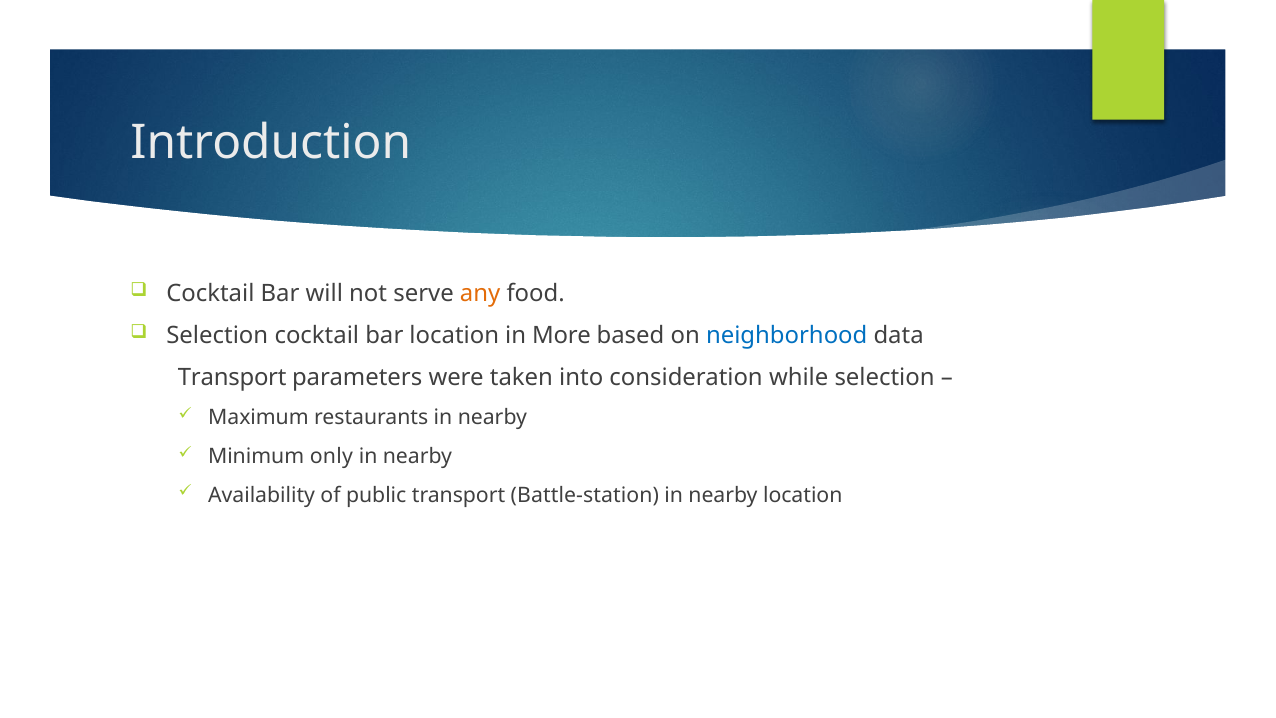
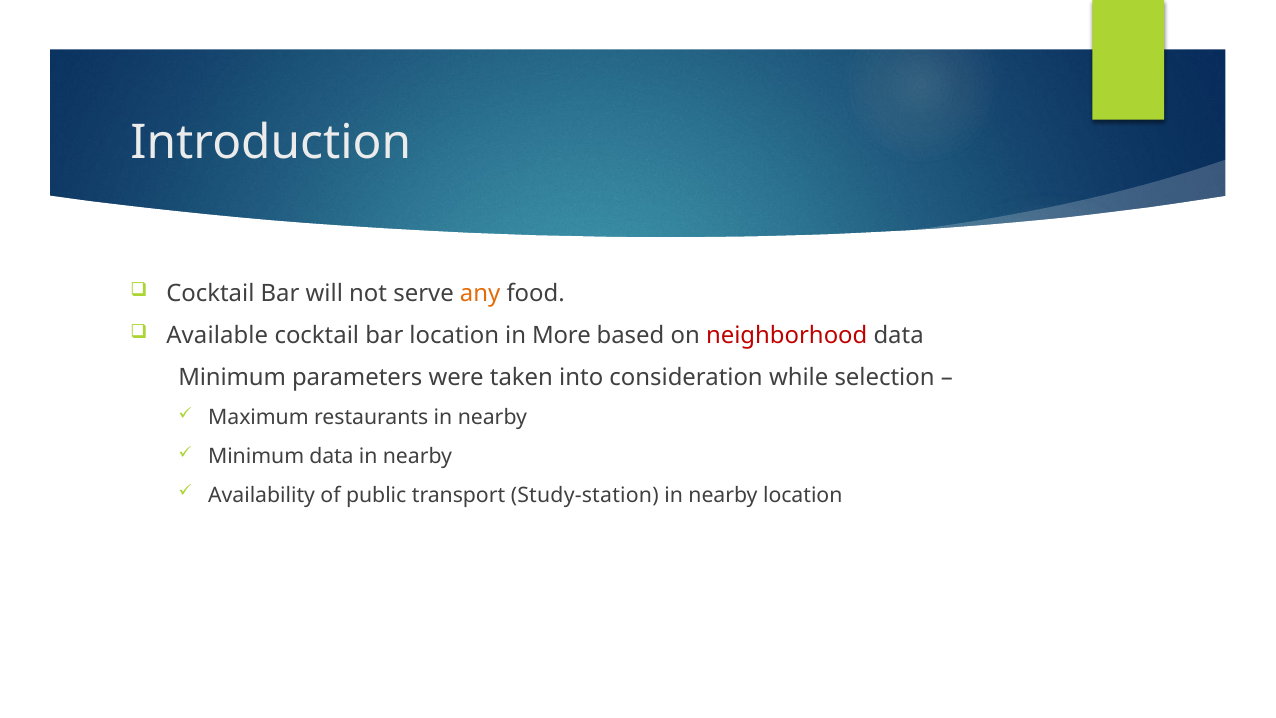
Selection at (217, 335): Selection -> Available
neighborhood colour: blue -> red
Transport at (232, 377): Transport -> Minimum
Minimum only: only -> data
Battle-station: Battle-station -> Study-station
